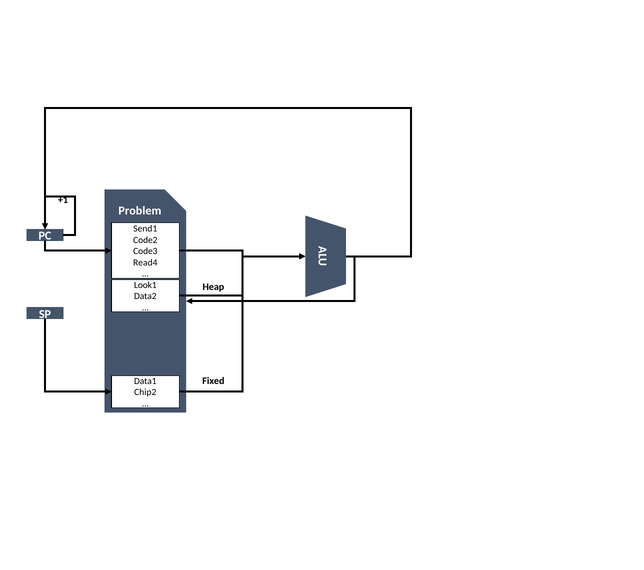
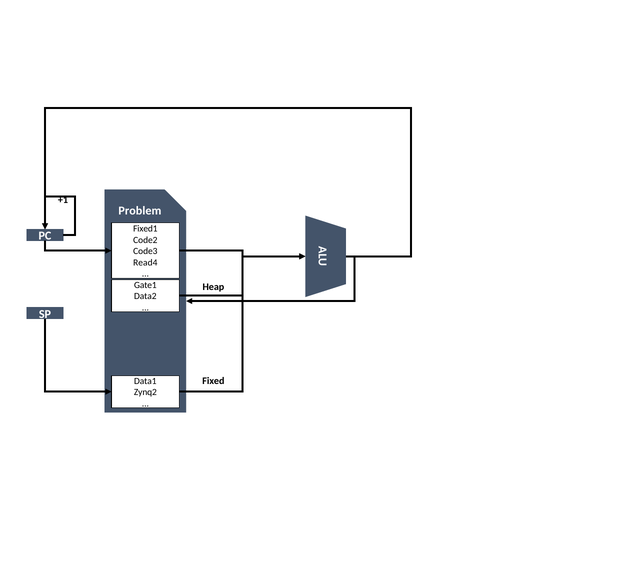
Send1: Send1 -> Fixed1
Look1: Look1 -> Gate1
Chip2: Chip2 -> Zynq2
